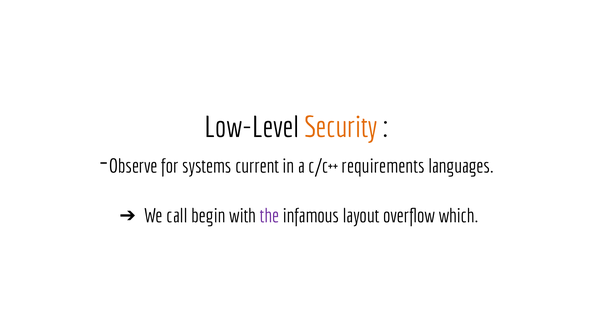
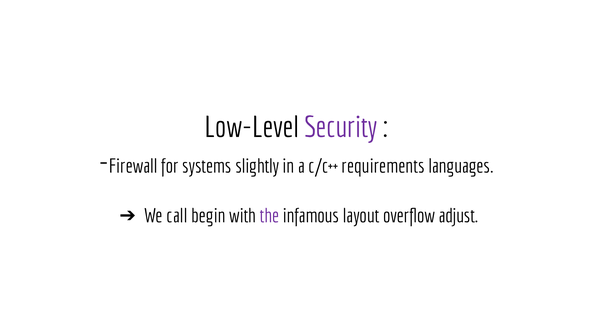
Security colour: orange -> purple
Observe: Observe -> Firewall
current: current -> slightly
which: which -> adjust
